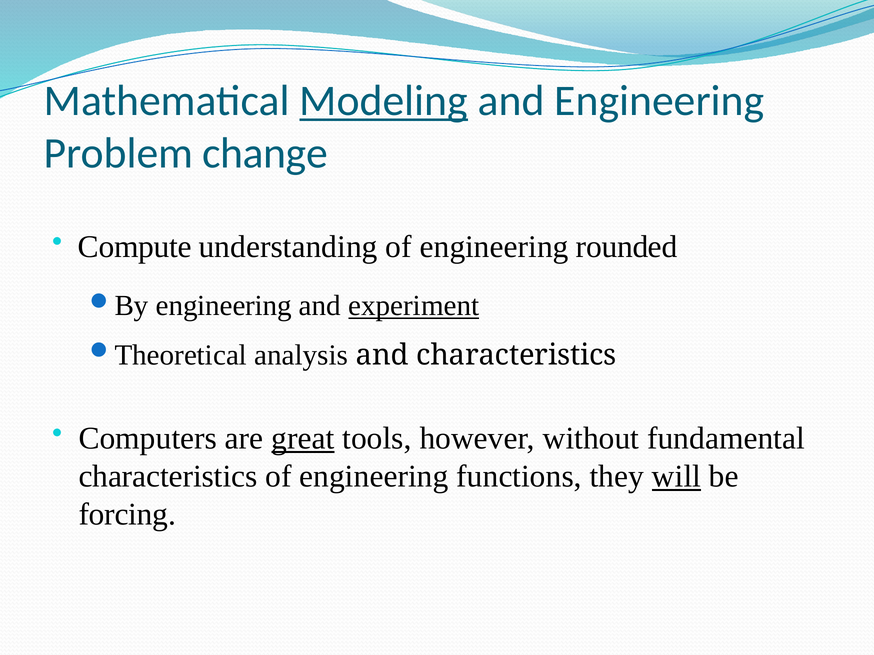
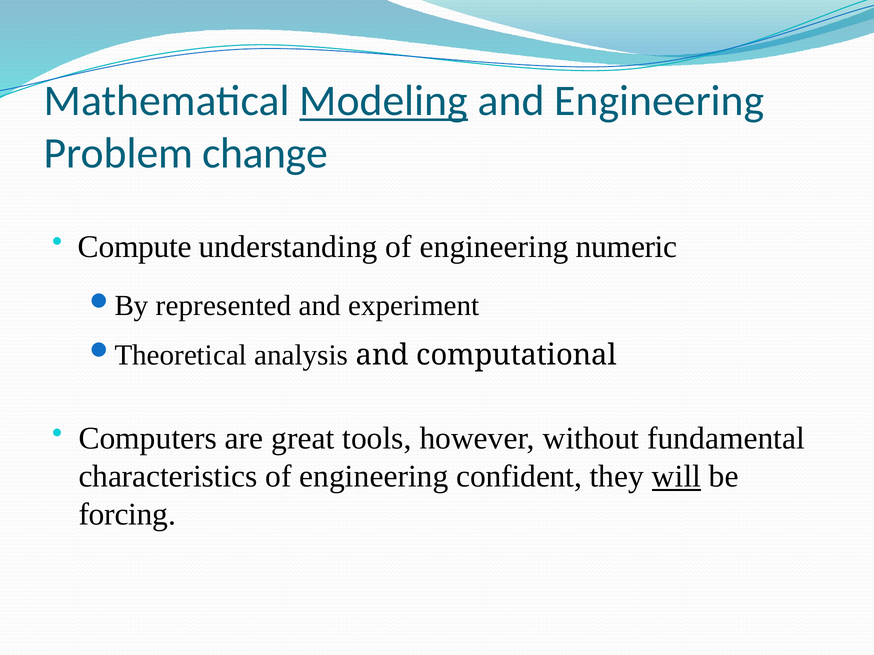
rounded: rounded -> numeric
engineering at (224, 306): engineering -> represented
experiment underline: present -> none
and characteristics: characteristics -> computational
great underline: present -> none
functions: functions -> confident
